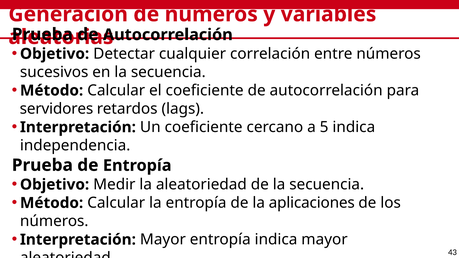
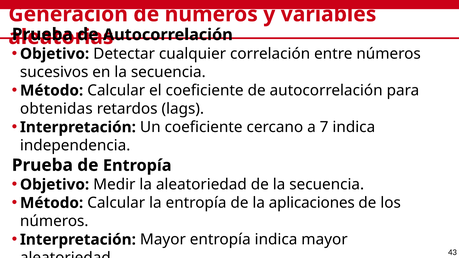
servidores: servidores -> obtenidas
5: 5 -> 7
